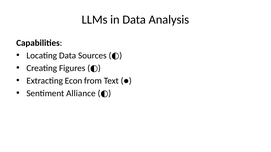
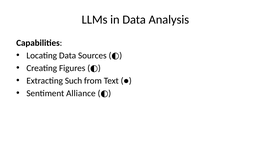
Econ: Econ -> Such
